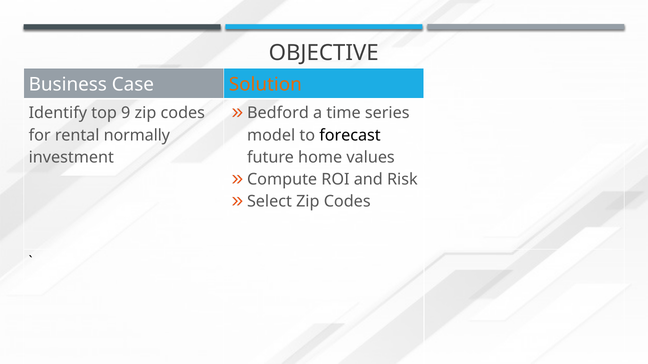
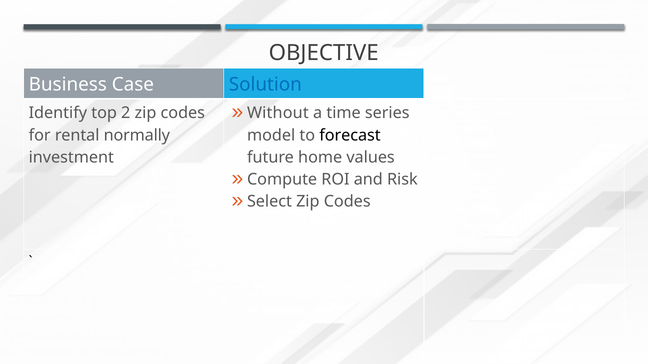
Solution colour: orange -> blue
9: 9 -> 2
Bedford: Bedford -> Without
